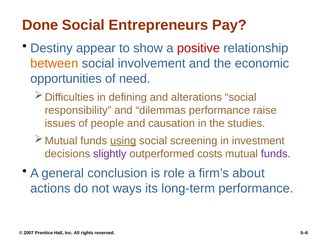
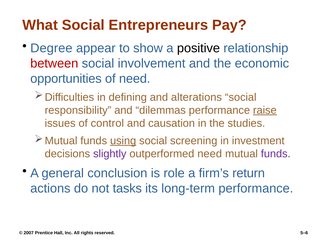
Done: Done -> What
Destiny: Destiny -> Degree
positive colour: red -> black
between colour: orange -> red
raise underline: none -> present
people: people -> control
outperformed costs: costs -> need
about: about -> return
ways: ways -> tasks
